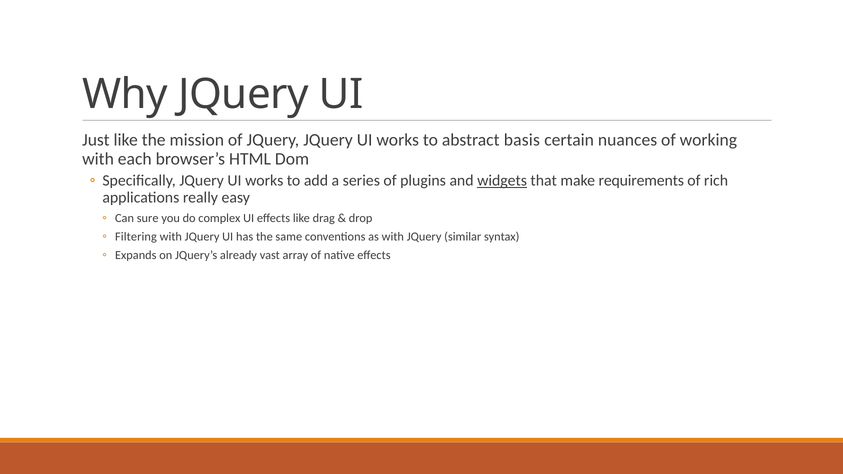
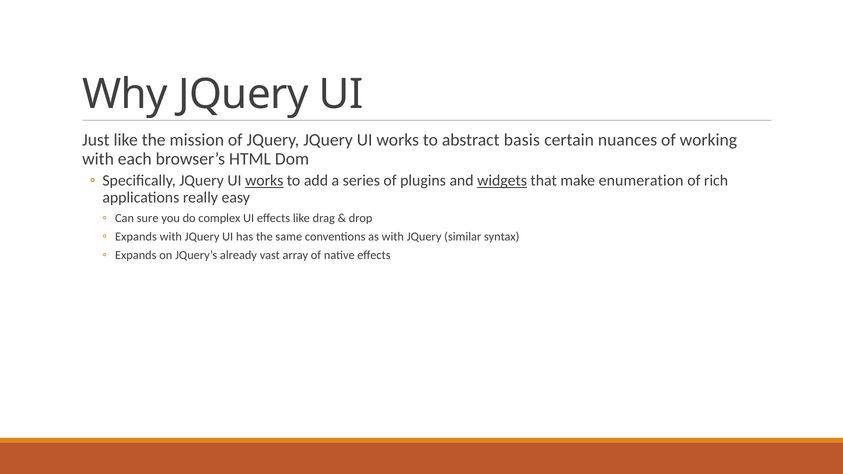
works at (264, 181) underline: none -> present
requirements: requirements -> enumeration
Filtering at (136, 237): Filtering -> Expands
